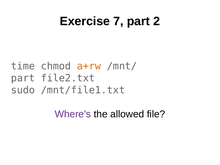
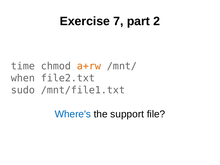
part at (23, 78): part -> when
Where's colour: purple -> blue
allowed: allowed -> support
